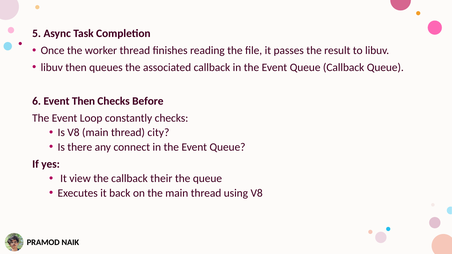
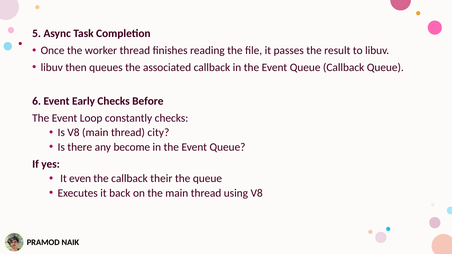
Event Then: Then -> Early
connect: connect -> become
view: view -> even
